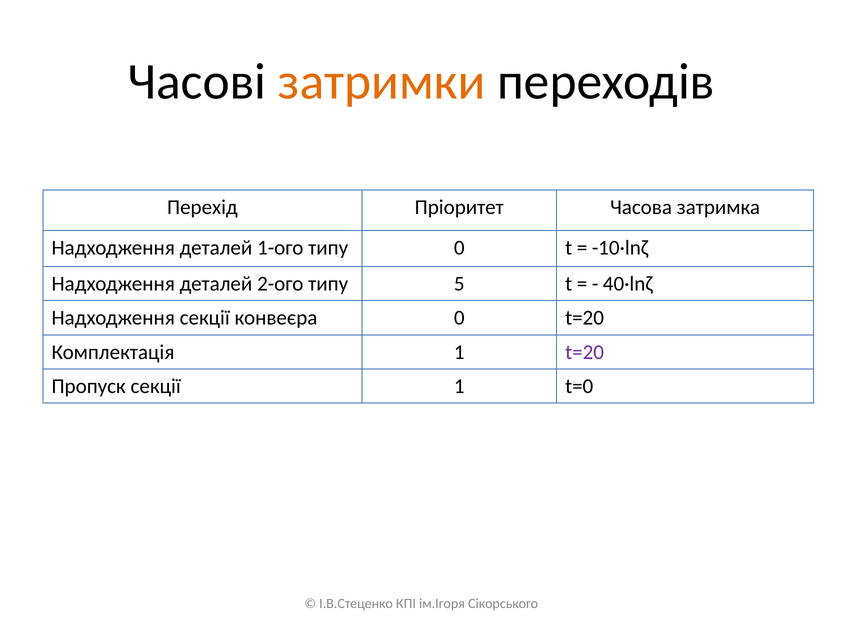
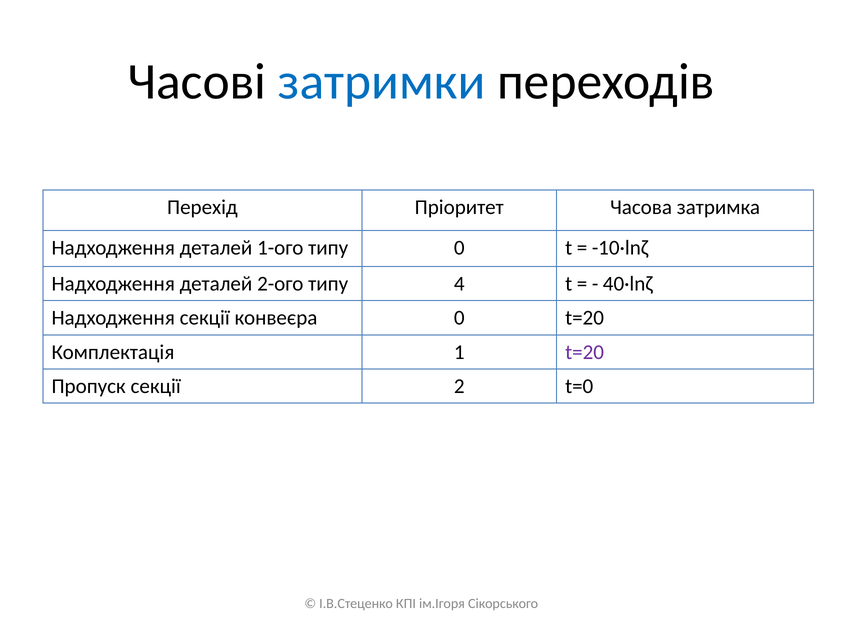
затримки colour: orange -> blue
5: 5 -> 4
секції 1: 1 -> 2
